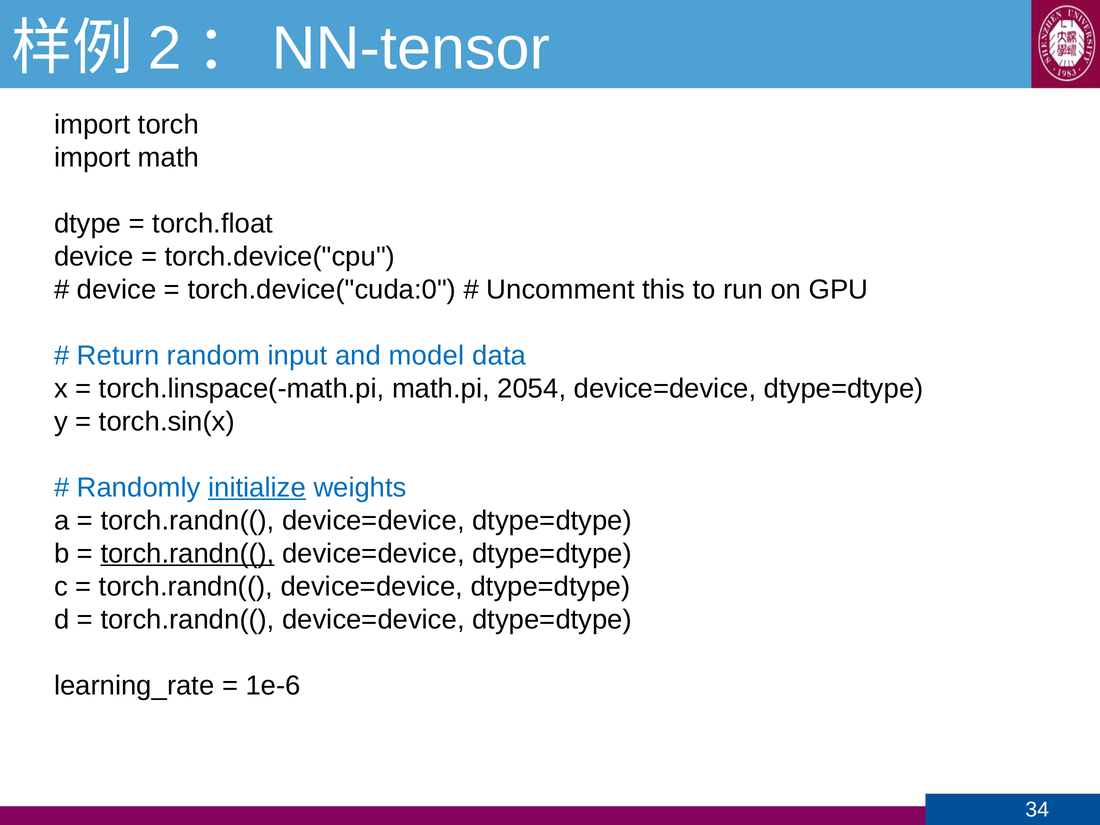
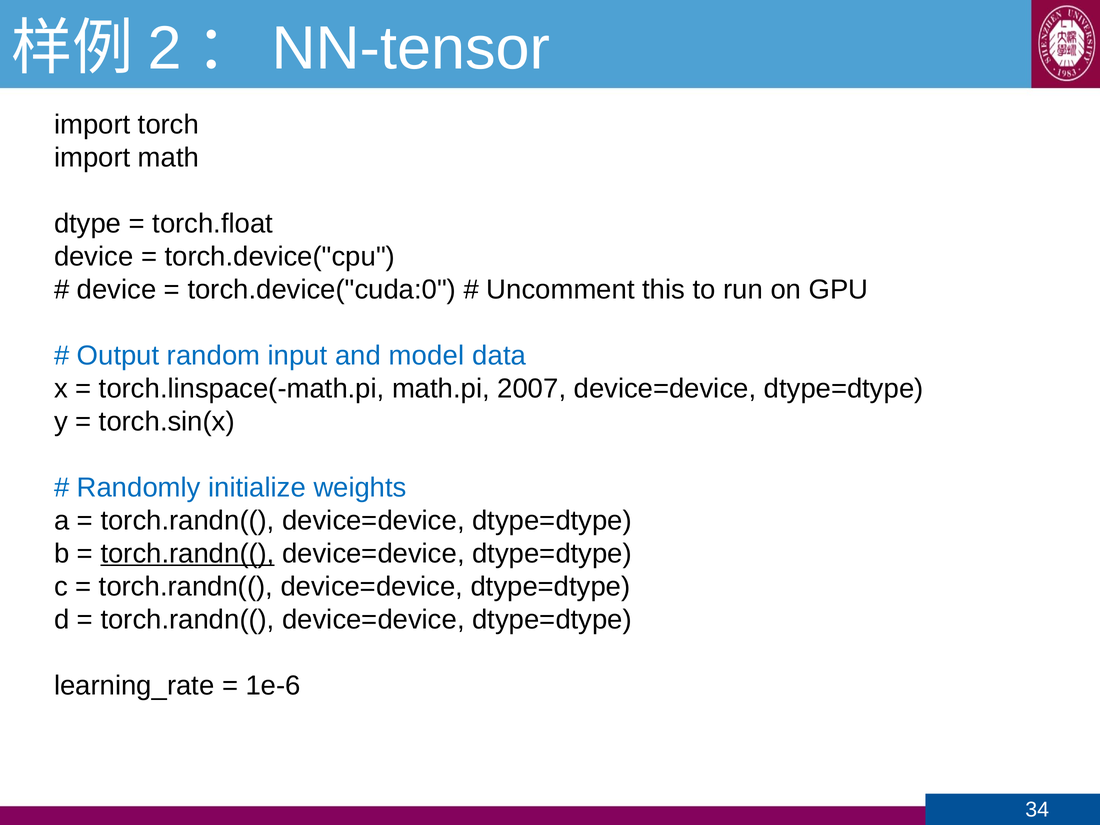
Return: Return -> Output
2054: 2054 -> 2007
initialize underline: present -> none
